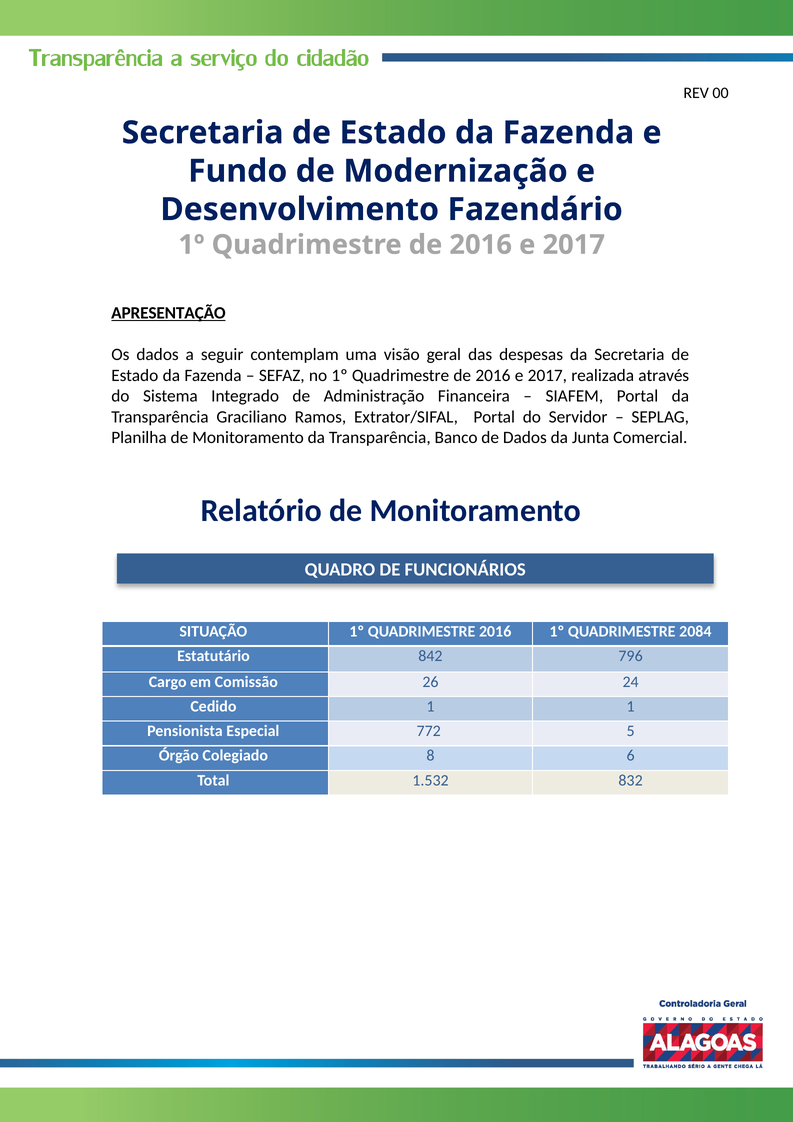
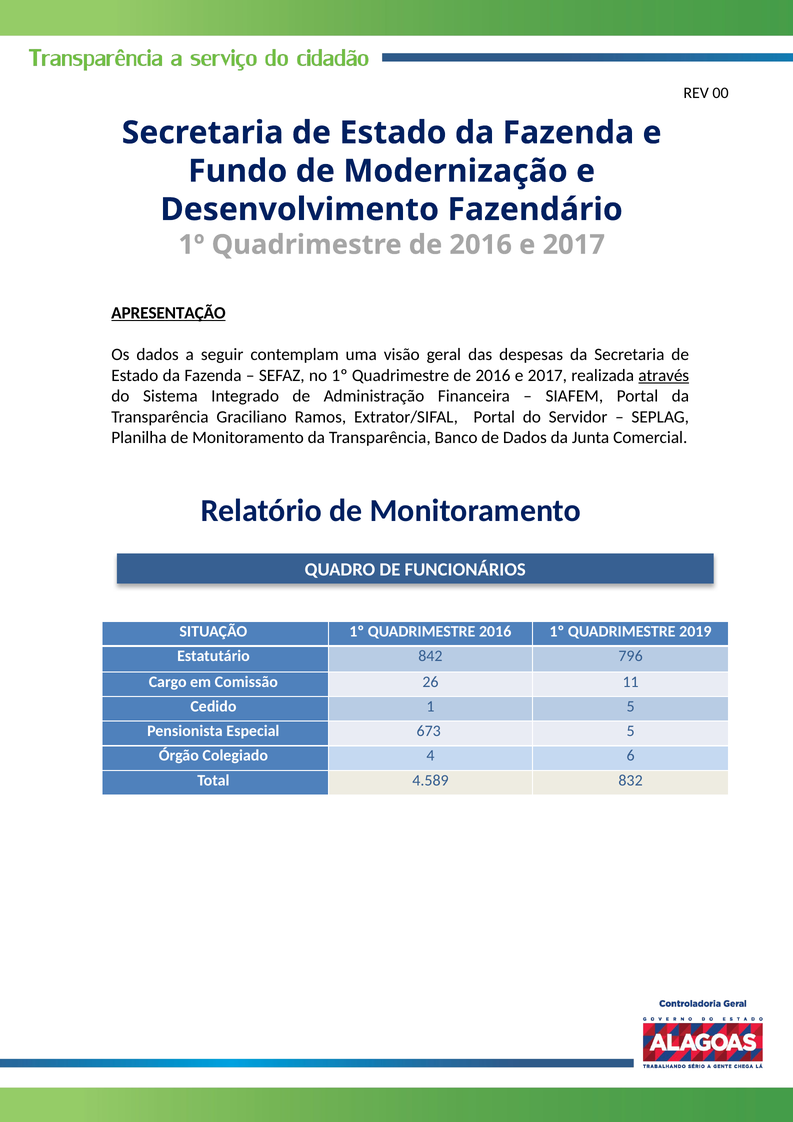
através underline: none -> present
2084: 2084 -> 2019
24: 24 -> 11
1 1: 1 -> 5
772: 772 -> 673
8: 8 -> 4
1.532: 1.532 -> 4.589
